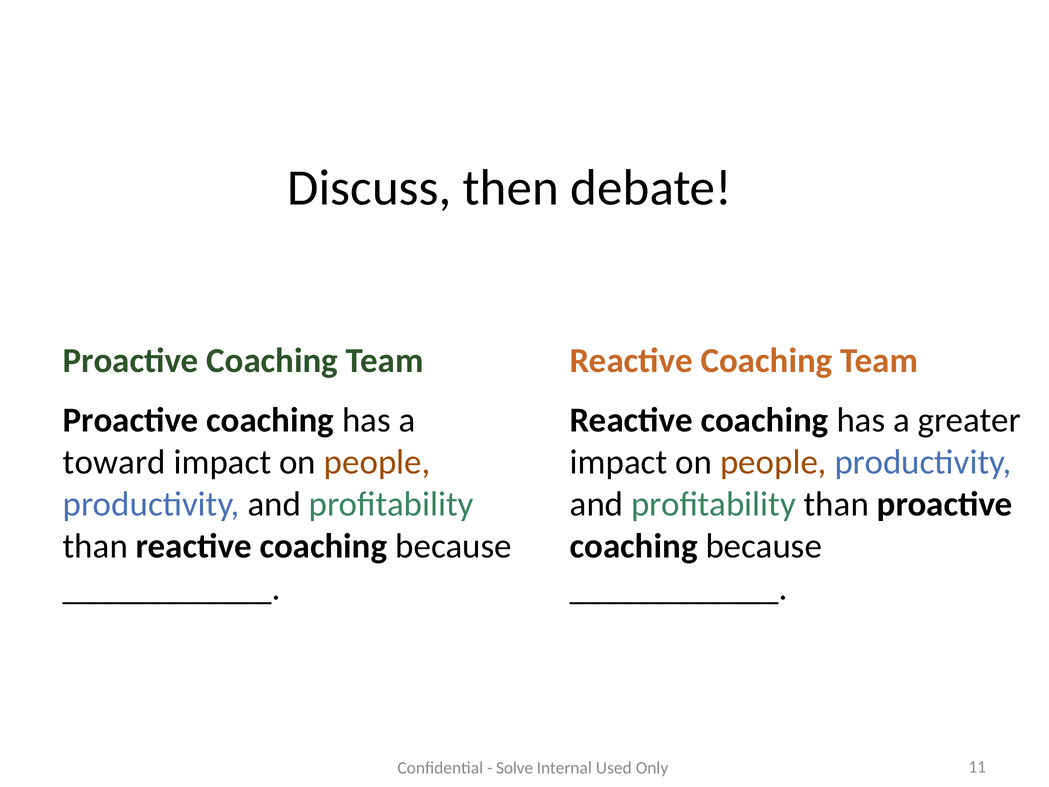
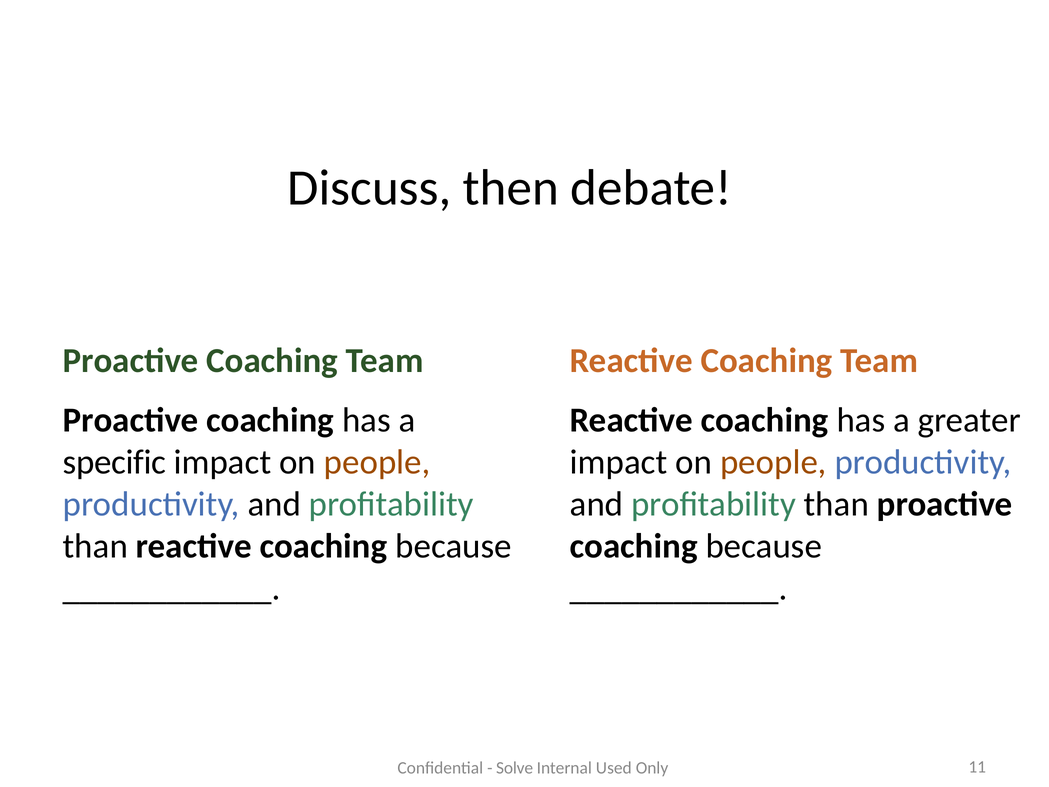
toward: toward -> specific
